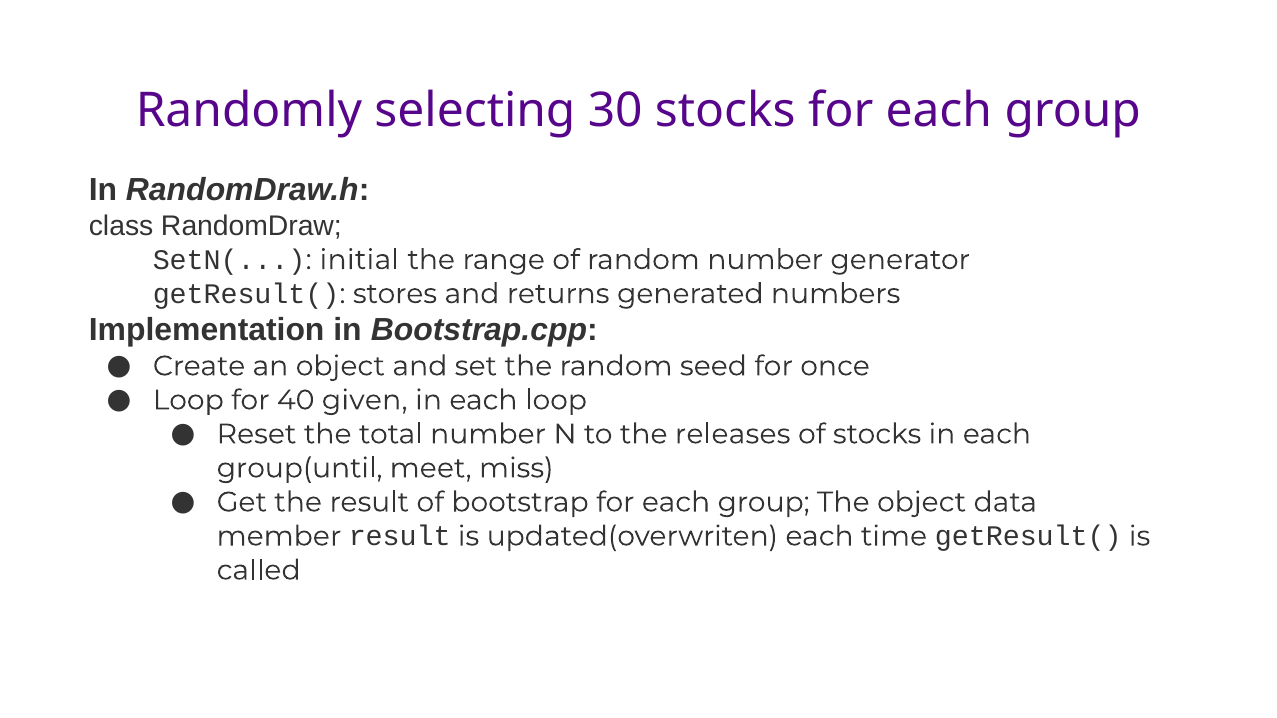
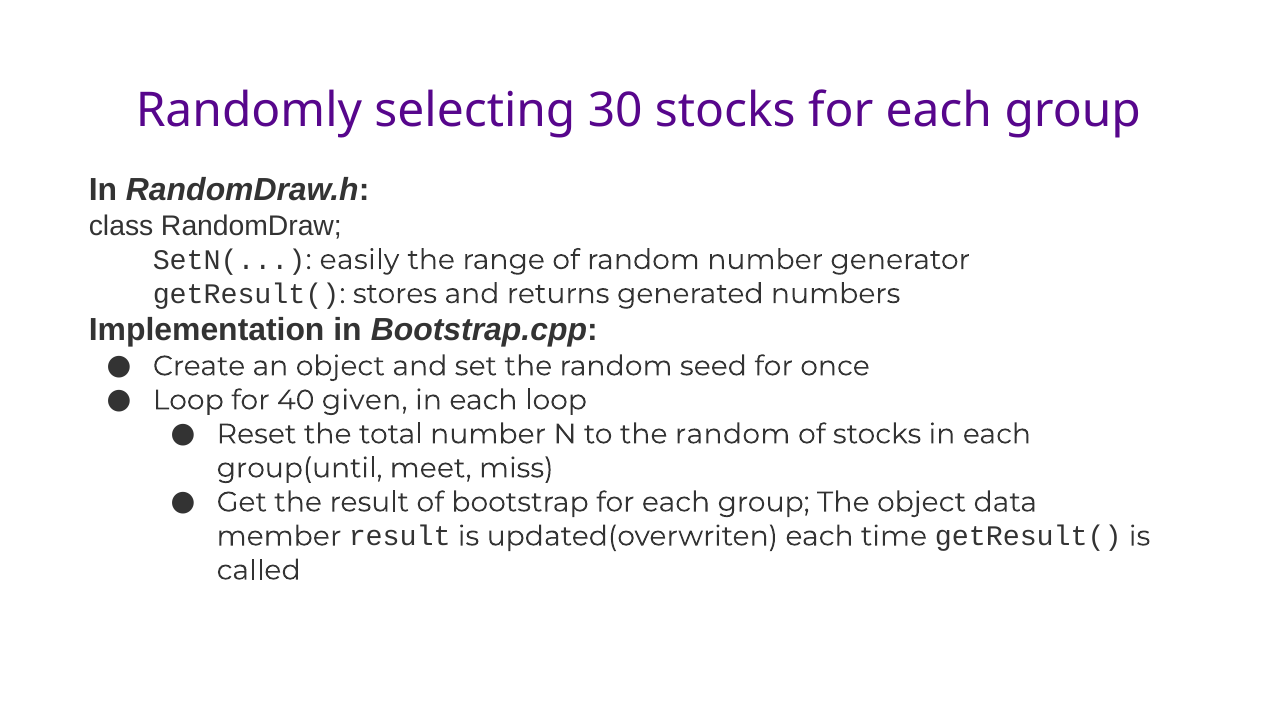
initial: initial -> easily
to the releases: releases -> random
